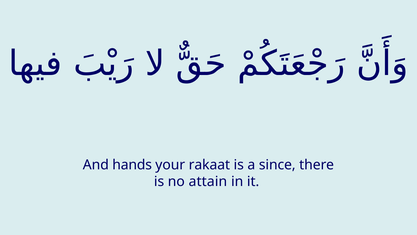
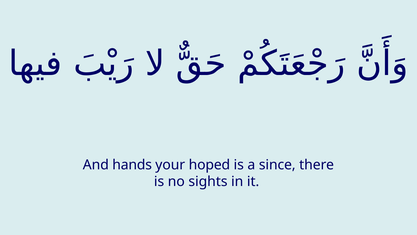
rakaat: rakaat -> hoped
attain: attain -> sights
